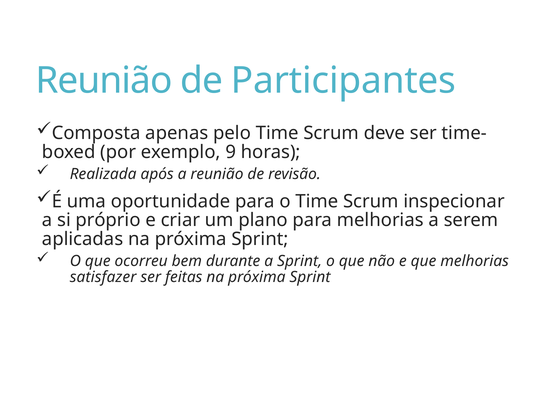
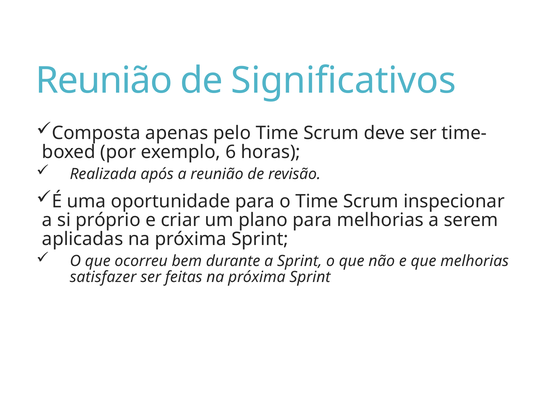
Participantes: Participantes -> Significativos
9: 9 -> 6
